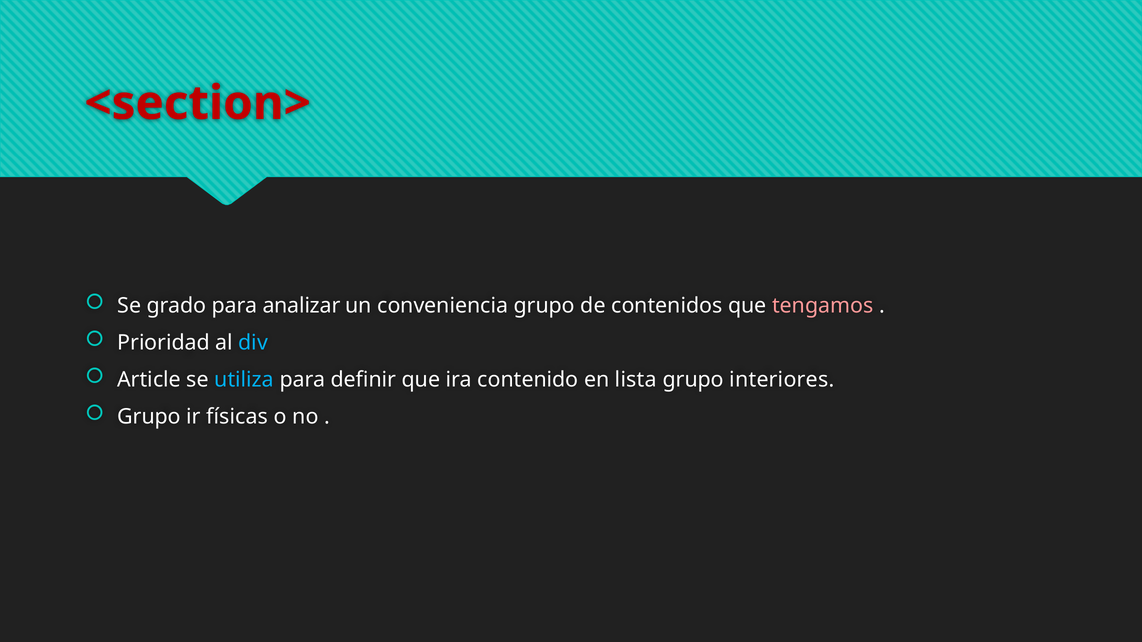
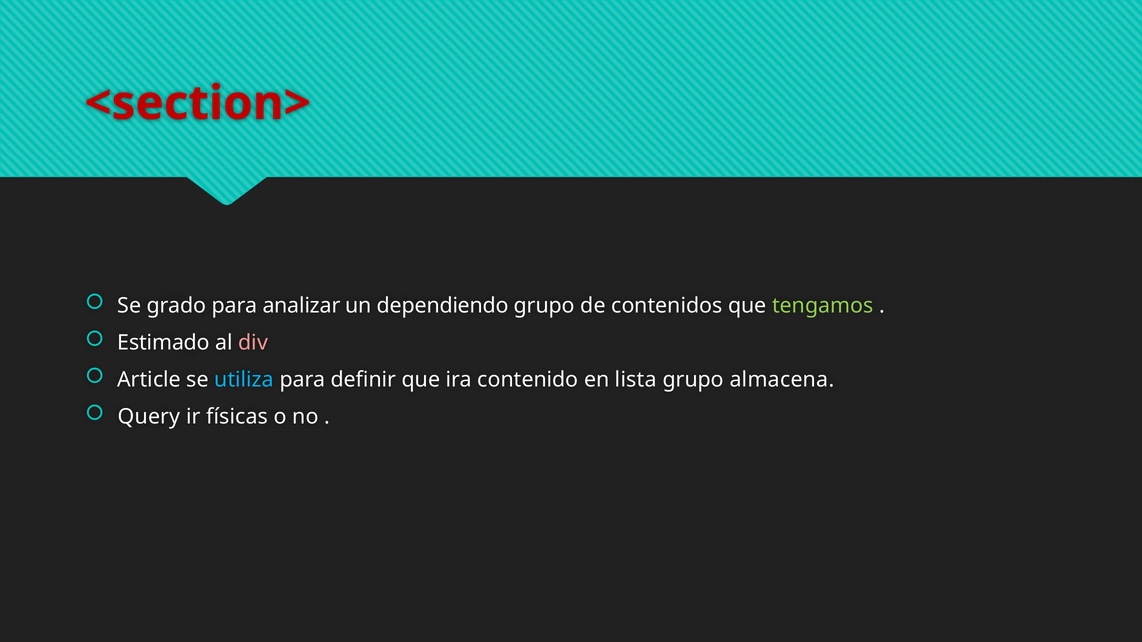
conveniencia: conveniencia -> dependiendo
tengamos colour: pink -> light green
Prioridad: Prioridad -> Estimado
div colour: light blue -> pink
interiores: interiores -> almacena
Grupo at (149, 417): Grupo -> Query
